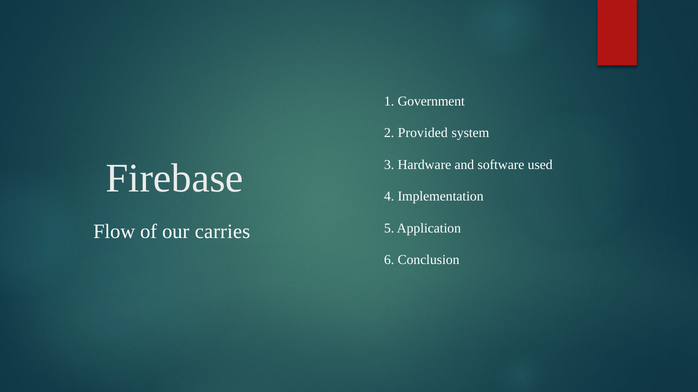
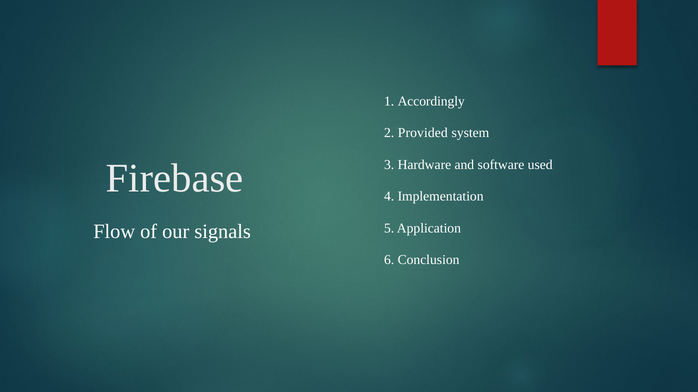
Government: Government -> Accordingly
carries: carries -> signals
